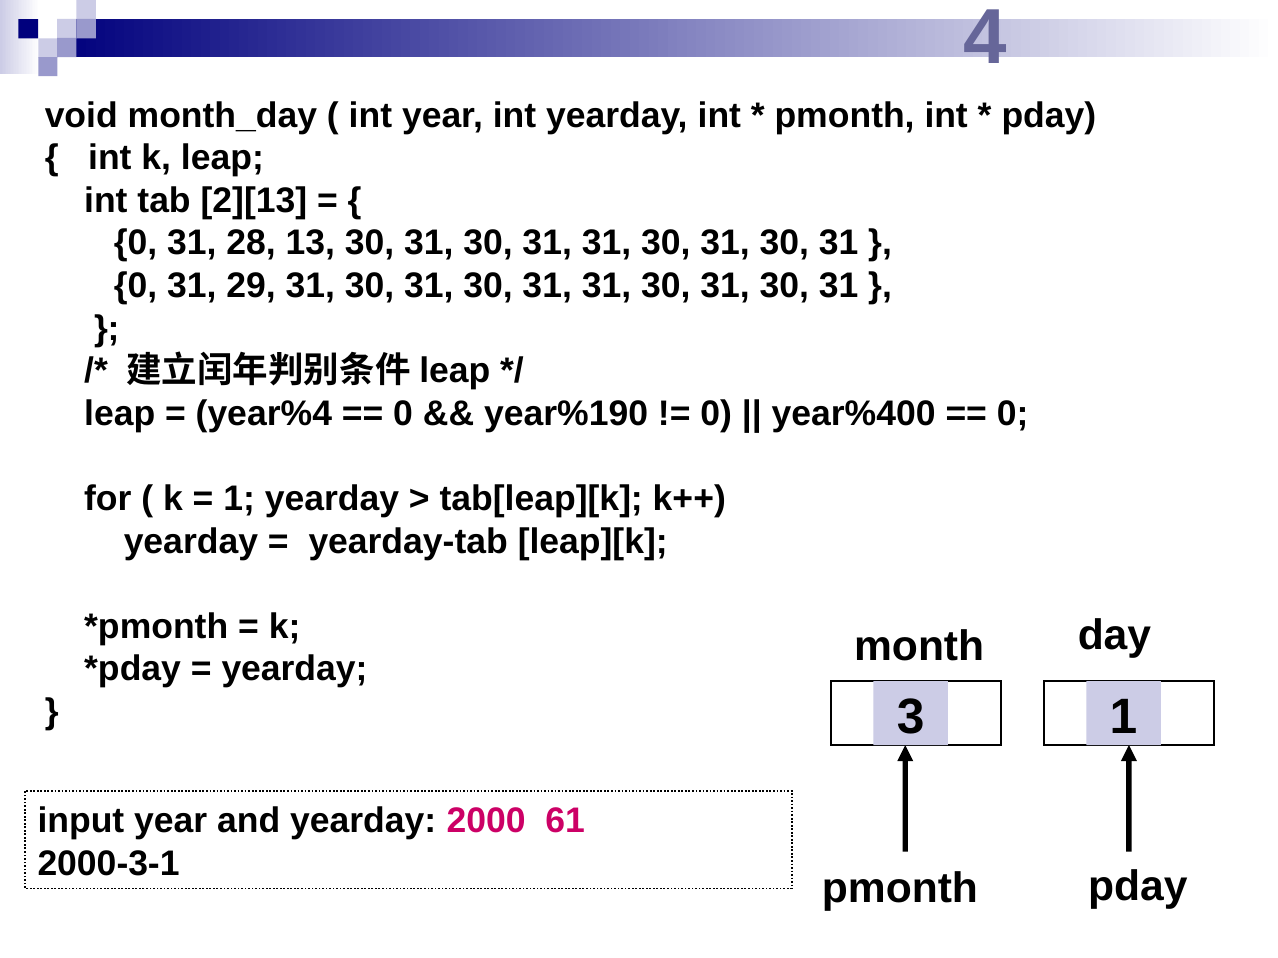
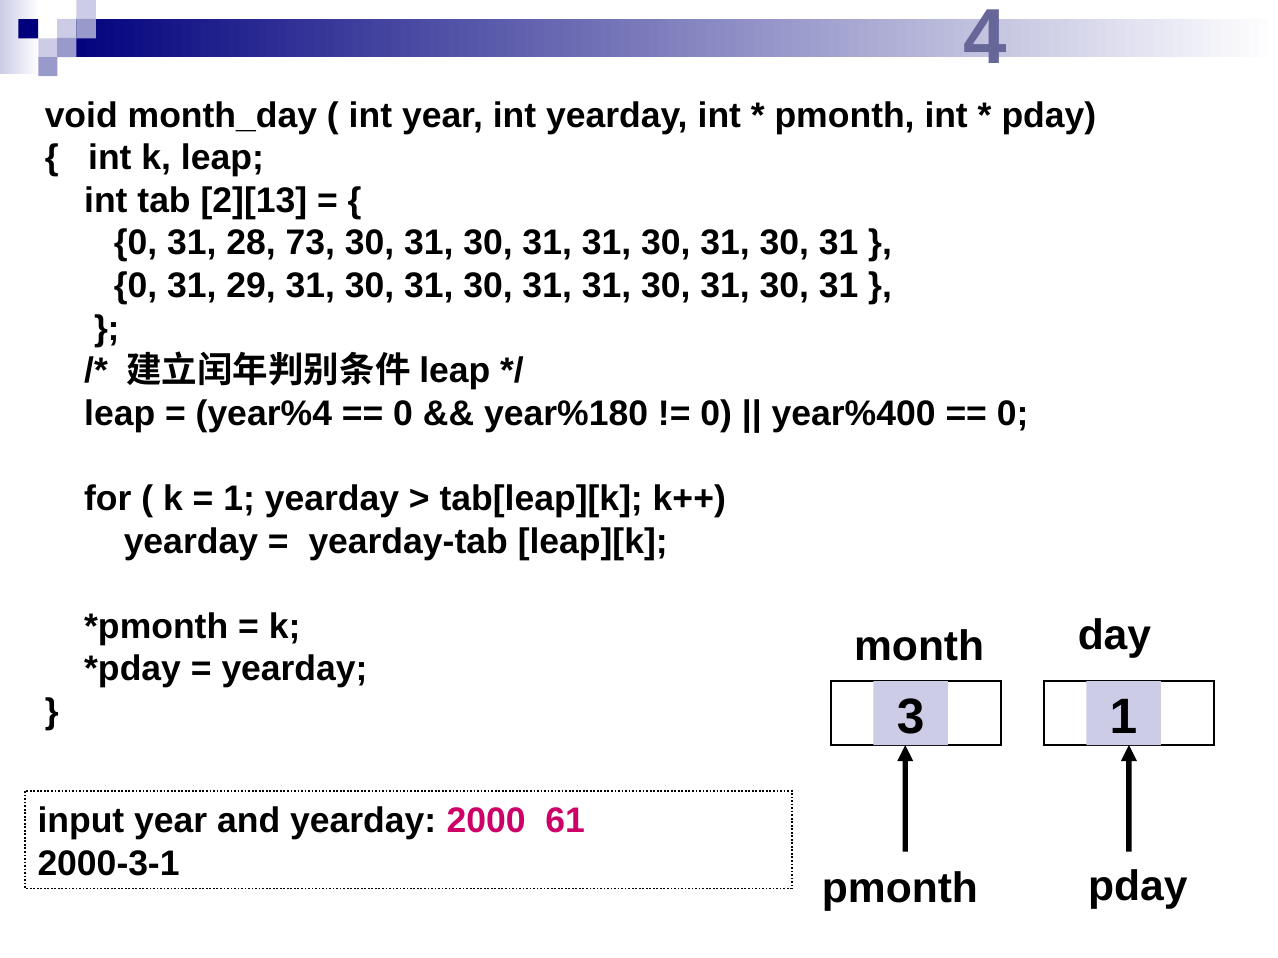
13: 13 -> 73
year%190: year%190 -> year%180
